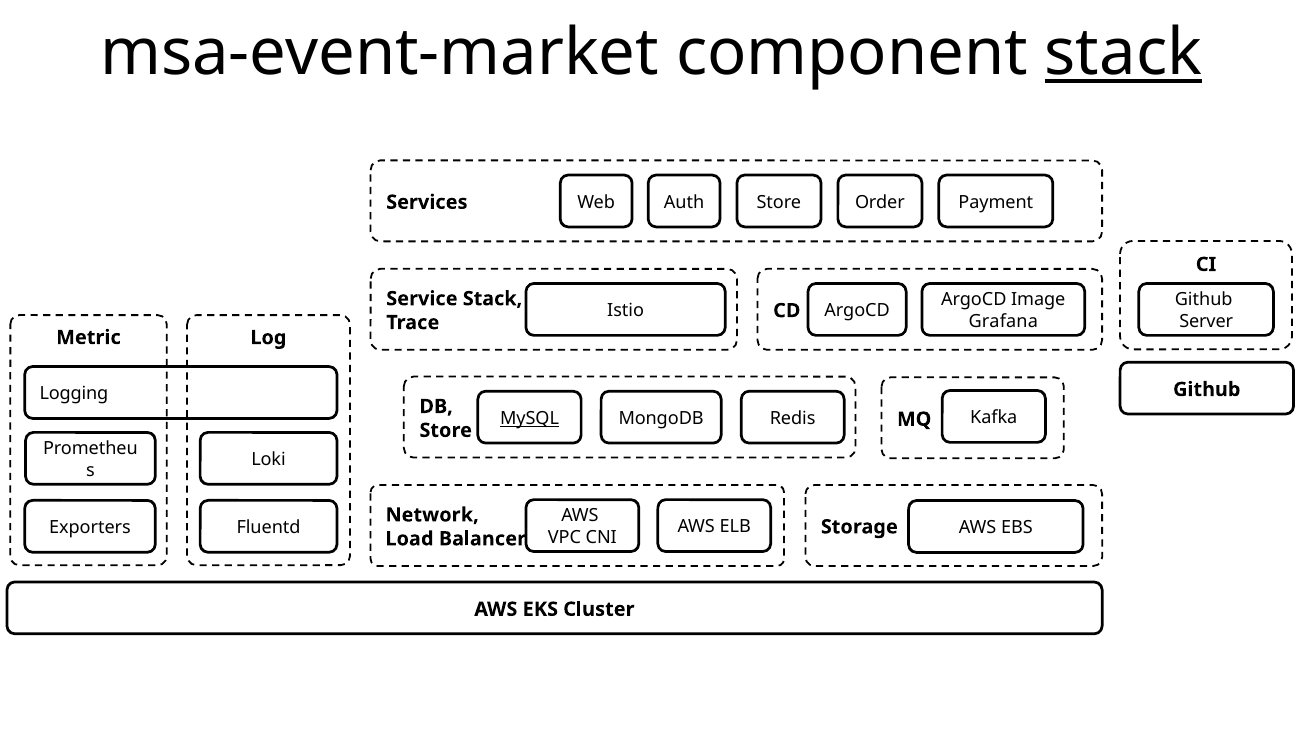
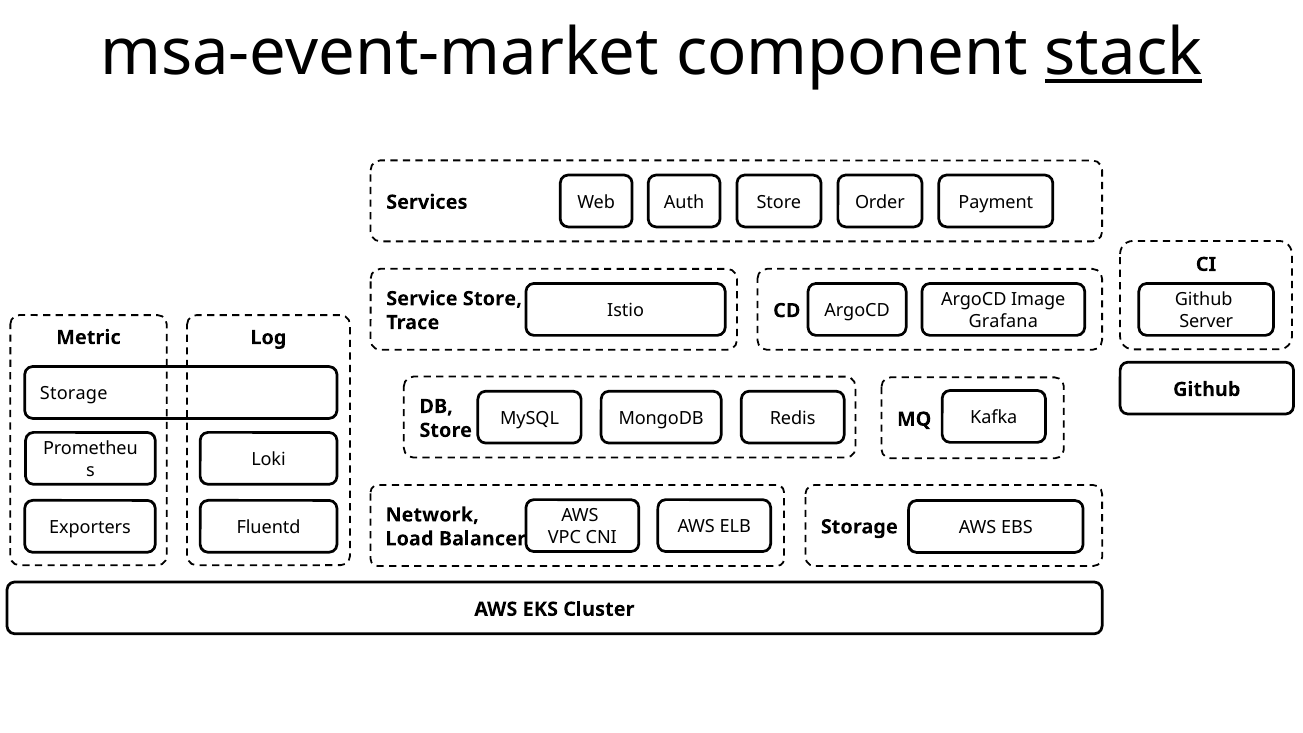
Service Stack: Stack -> Store
Logging at (74, 394): Logging -> Storage
MySQL underline: present -> none
